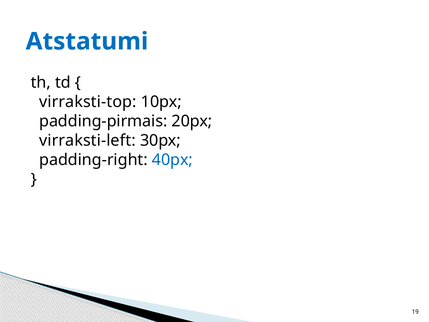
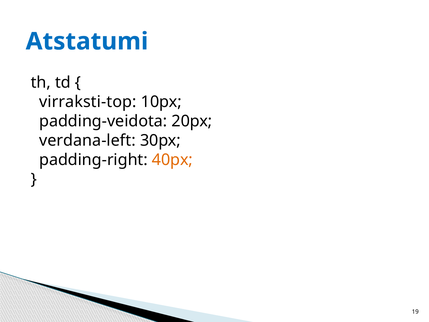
padding-pirmais: padding-pirmais -> padding-veidota
virraksti-left: virraksti-left -> verdana-left
40px colour: blue -> orange
